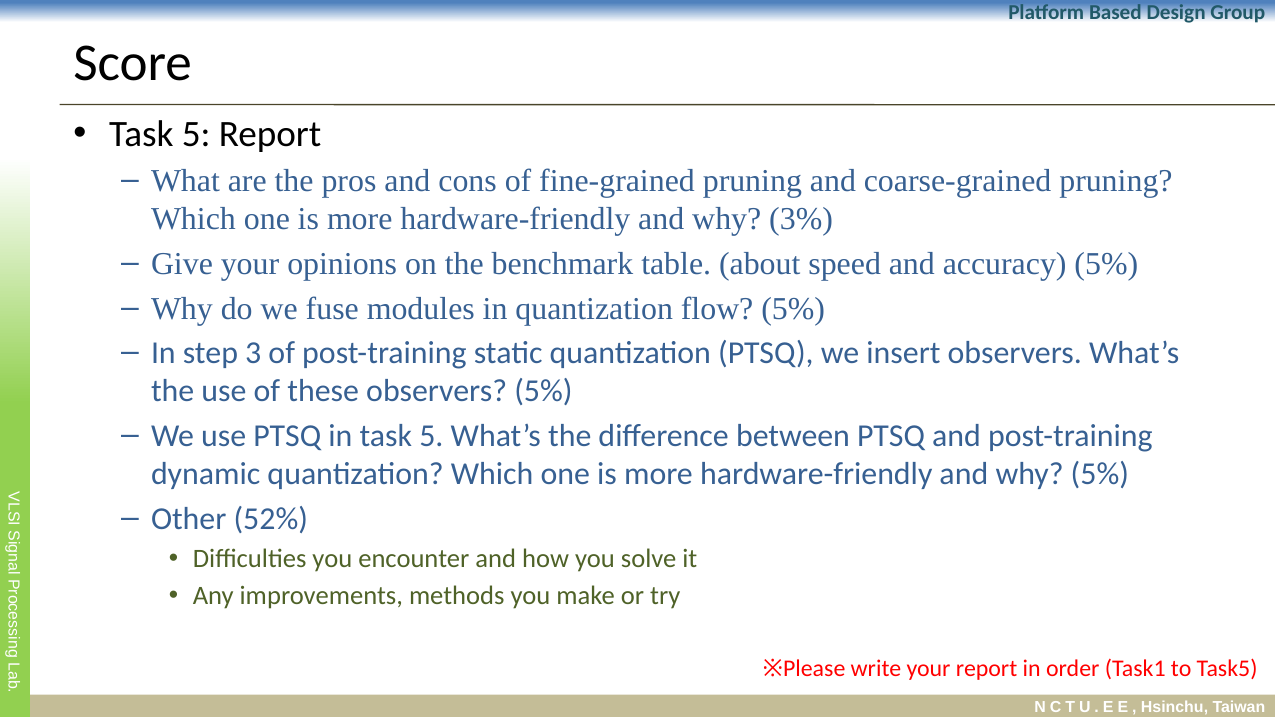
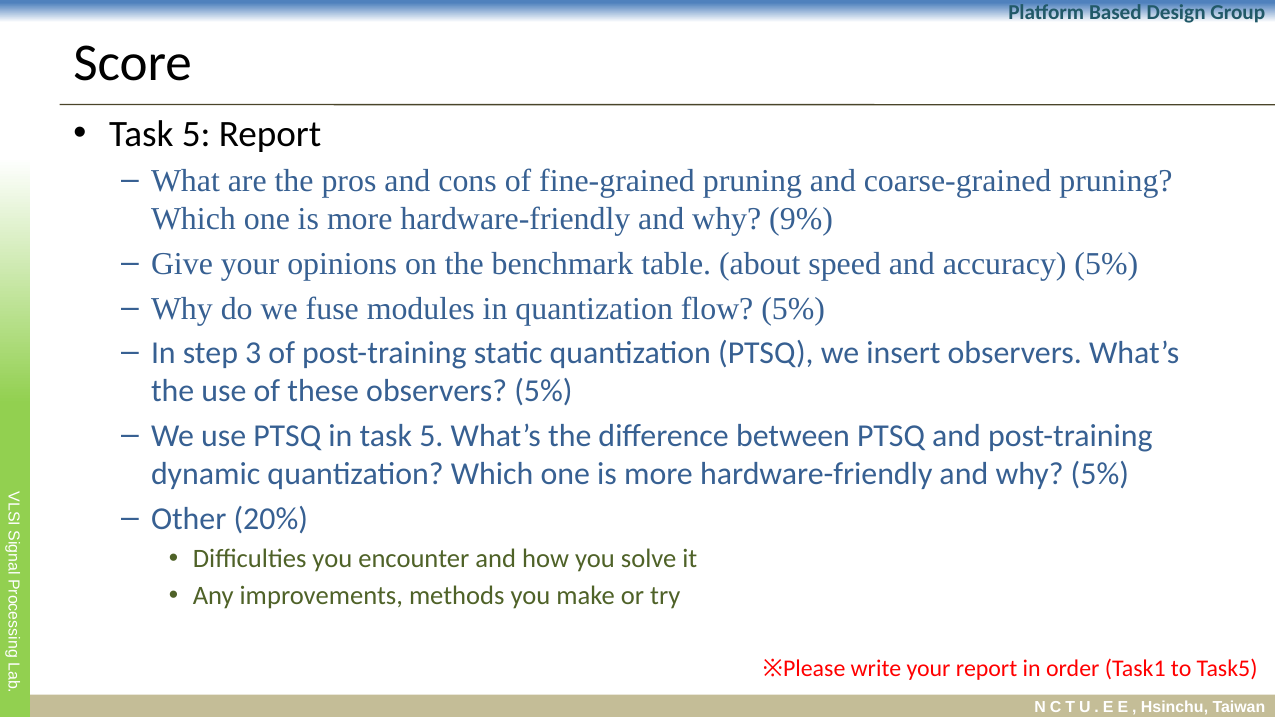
3%: 3% -> 9%
52%: 52% -> 20%
